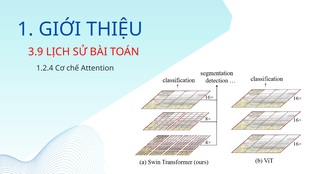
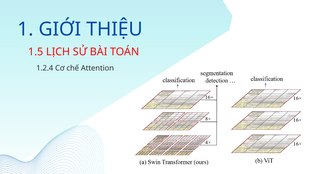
3.9: 3.9 -> 1.5
